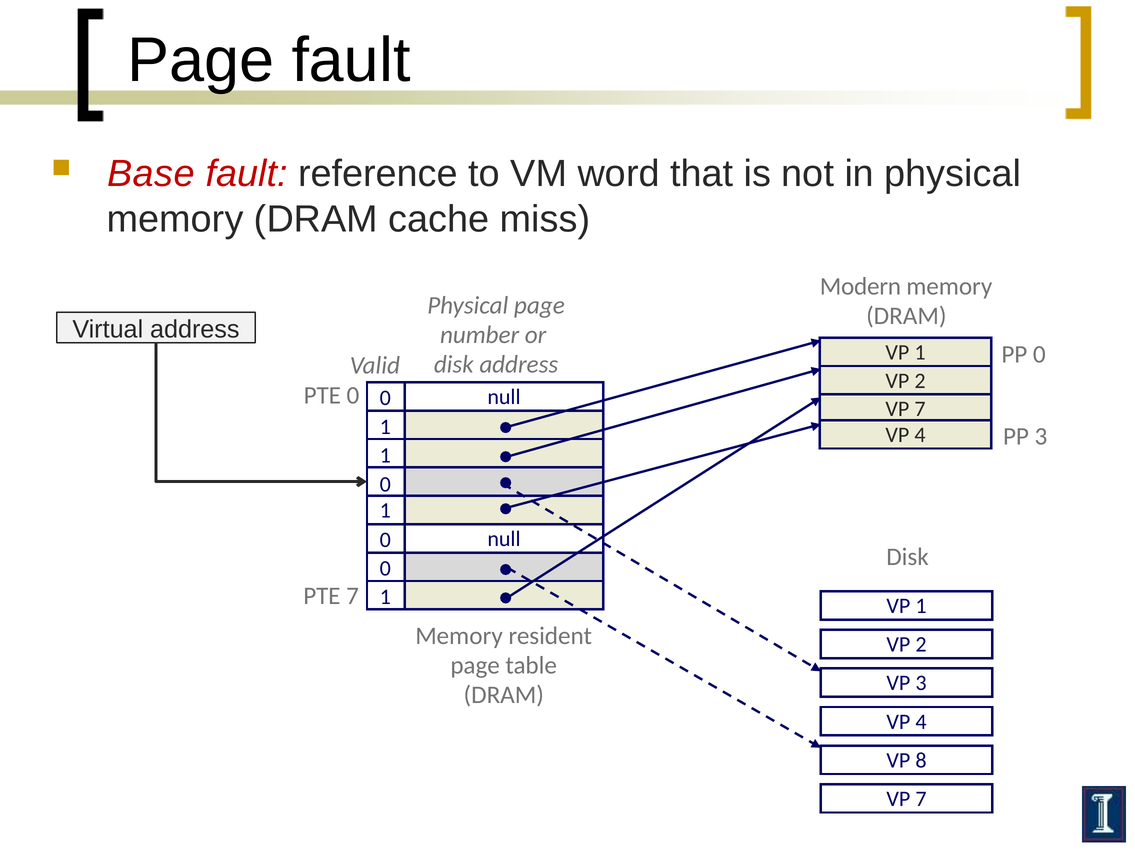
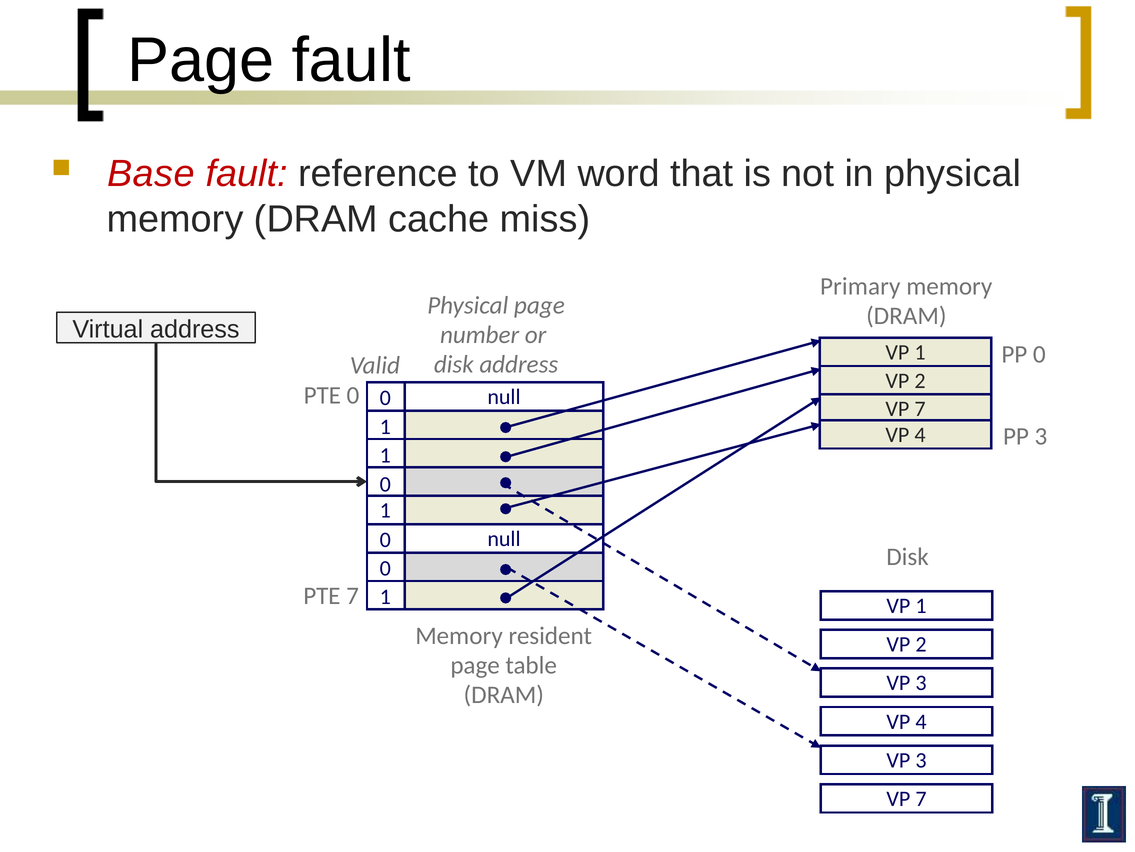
Modern: Modern -> Primary
8 at (921, 760): 8 -> 3
